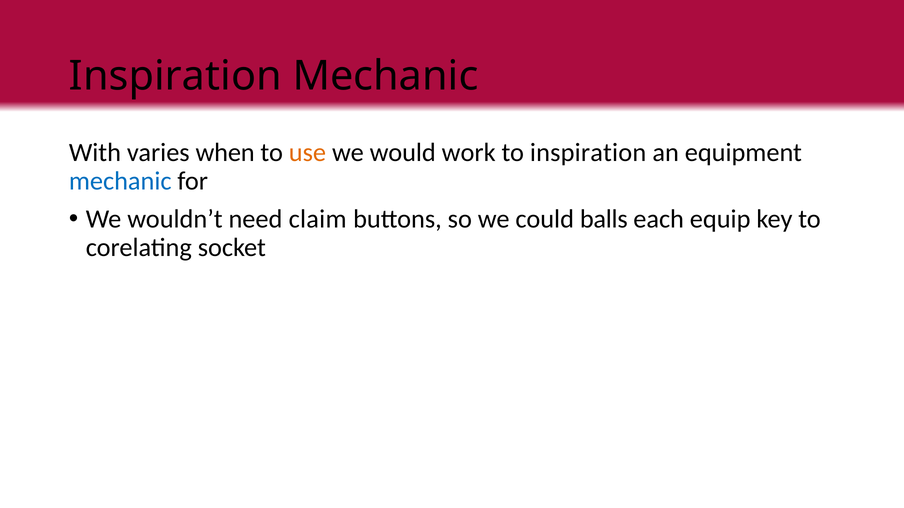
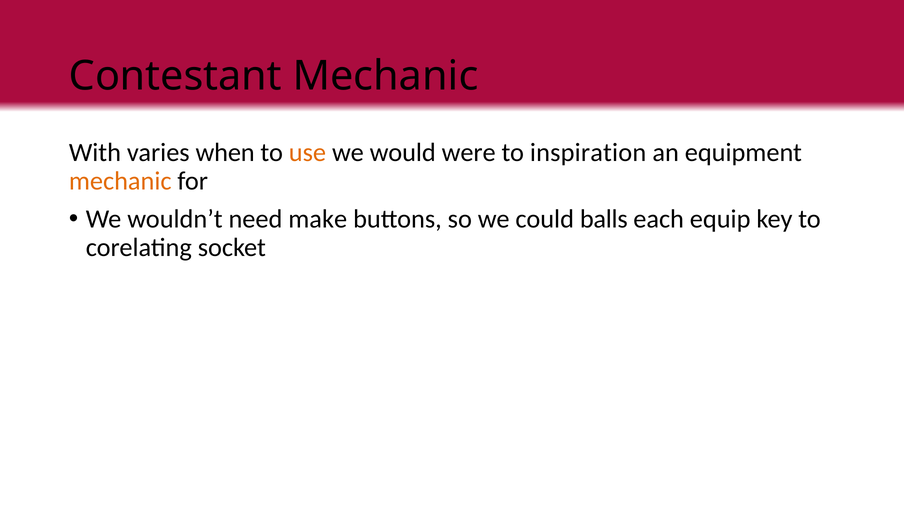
Inspiration at (175, 76): Inspiration -> Contestant
work: work -> were
mechanic at (120, 181) colour: blue -> orange
claim: claim -> make
